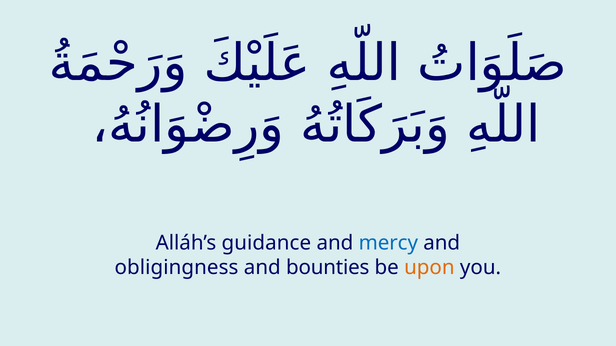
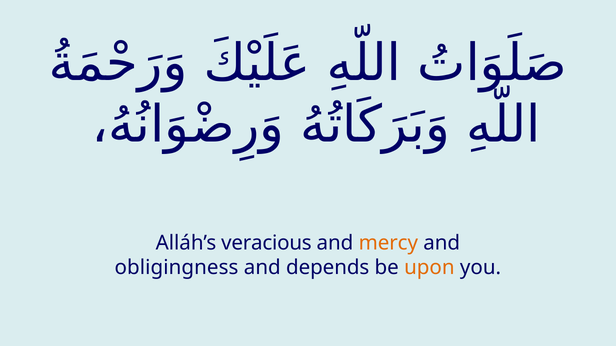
guidance: guidance -> veracious
mercy colour: blue -> orange
bounties: bounties -> depends
